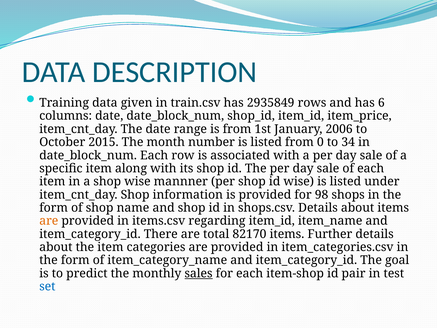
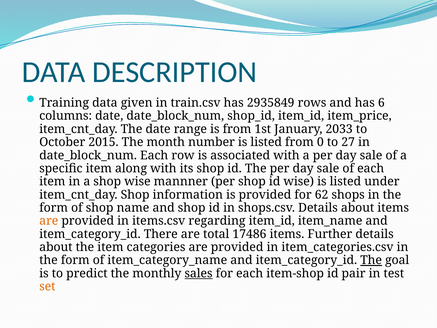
2006: 2006 -> 2033
34: 34 -> 27
98: 98 -> 62
82170: 82170 -> 17486
The at (371, 260) underline: none -> present
set colour: blue -> orange
